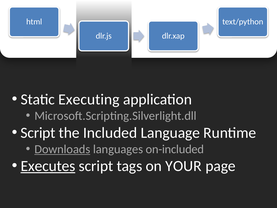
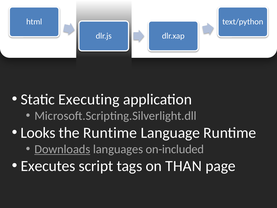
Script at (38, 133): Script -> Looks
the Included: Included -> Runtime
Executes underline: present -> none
YOUR: YOUR -> THAN
